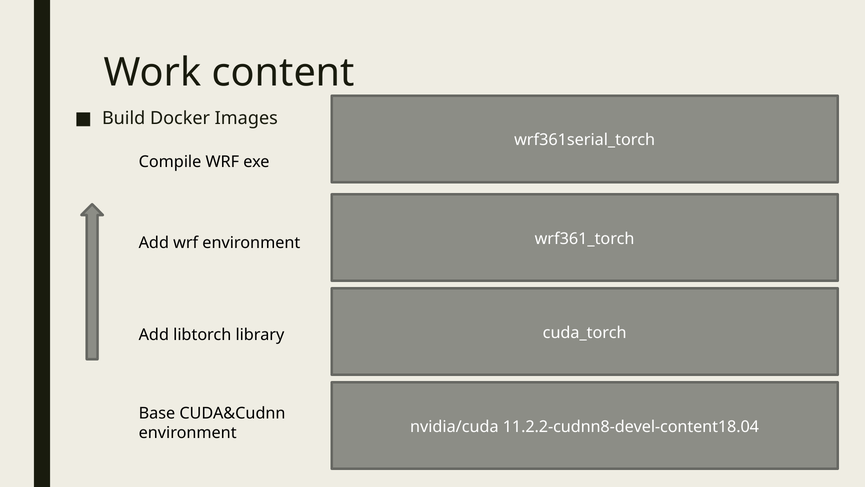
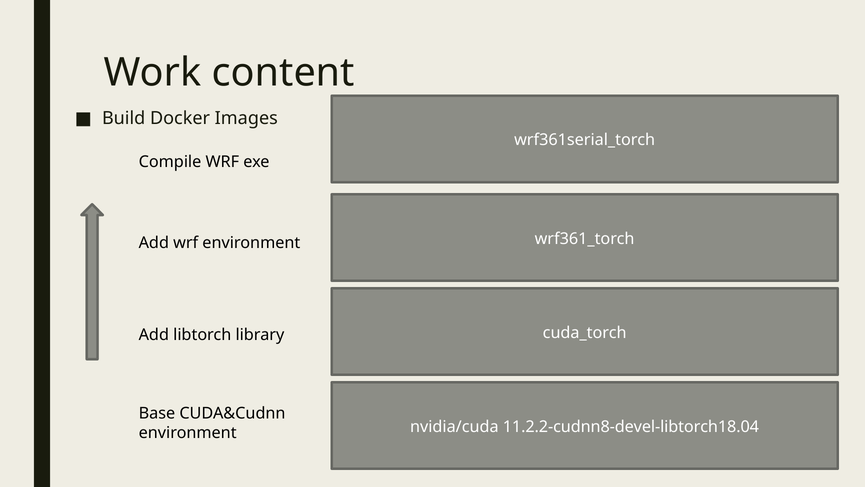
11.2.2-cudnn8-devel-content18.04: 11.2.2-cudnn8-devel-content18.04 -> 11.2.2-cudnn8-devel-libtorch18.04
